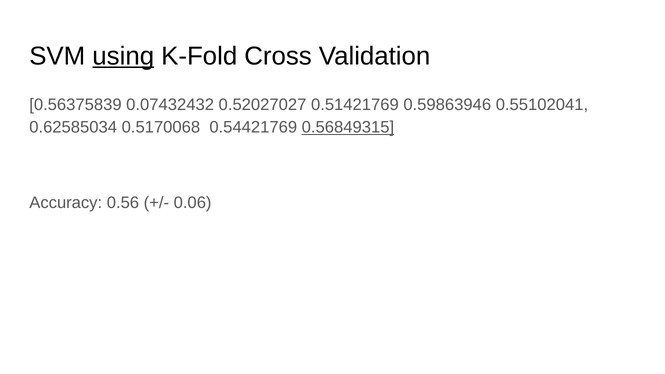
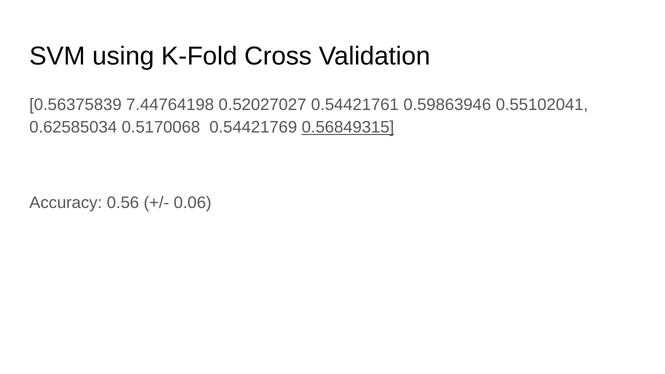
using underline: present -> none
0.07432432: 0.07432432 -> 7.44764198
0.51421769: 0.51421769 -> 0.54421761
